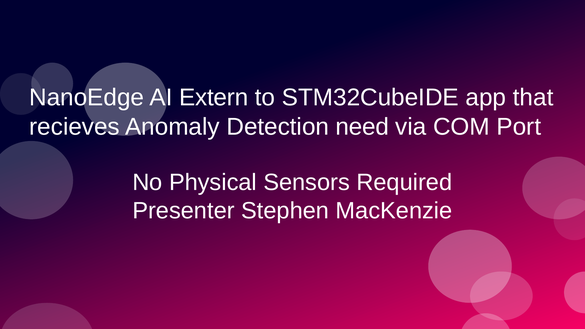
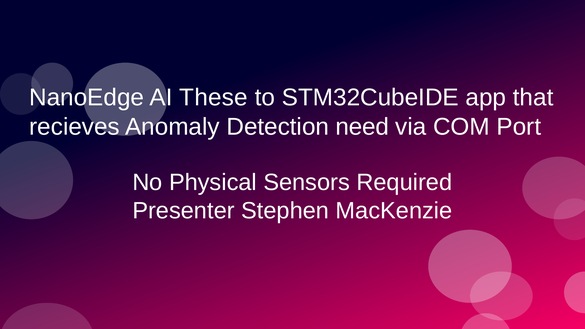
Extern: Extern -> These
